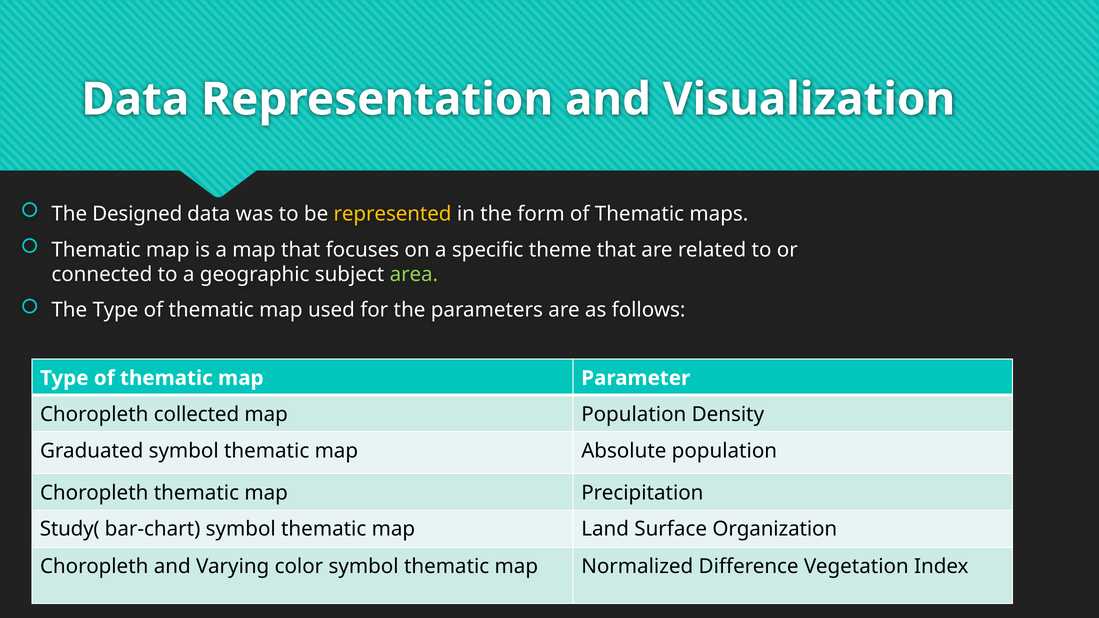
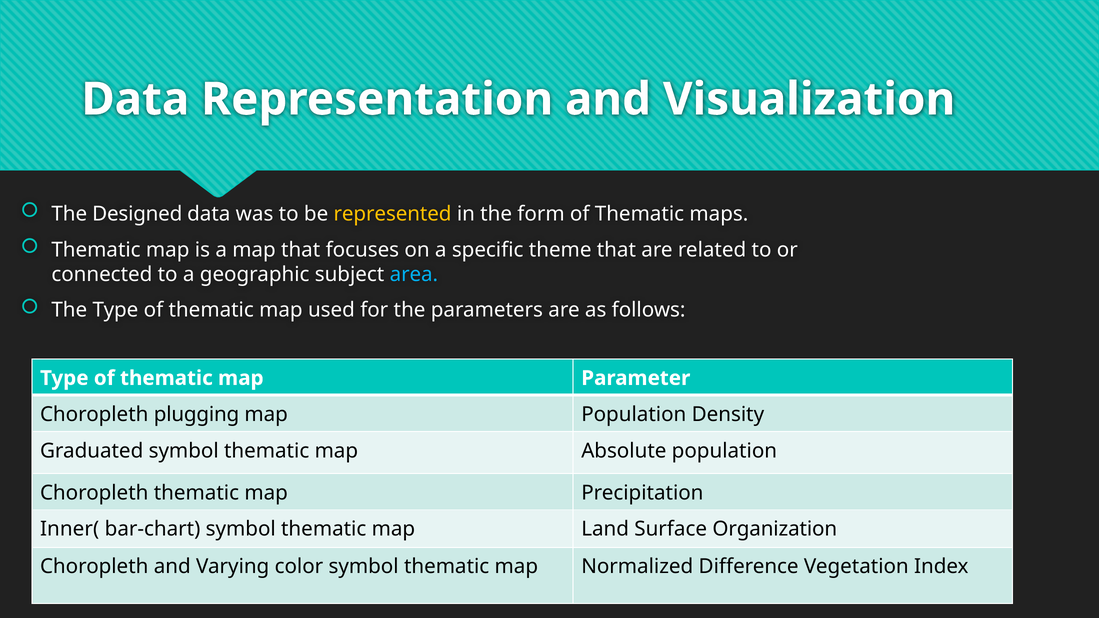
area colour: light green -> light blue
collected: collected -> plugging
Study(: Study( -> Inner(
